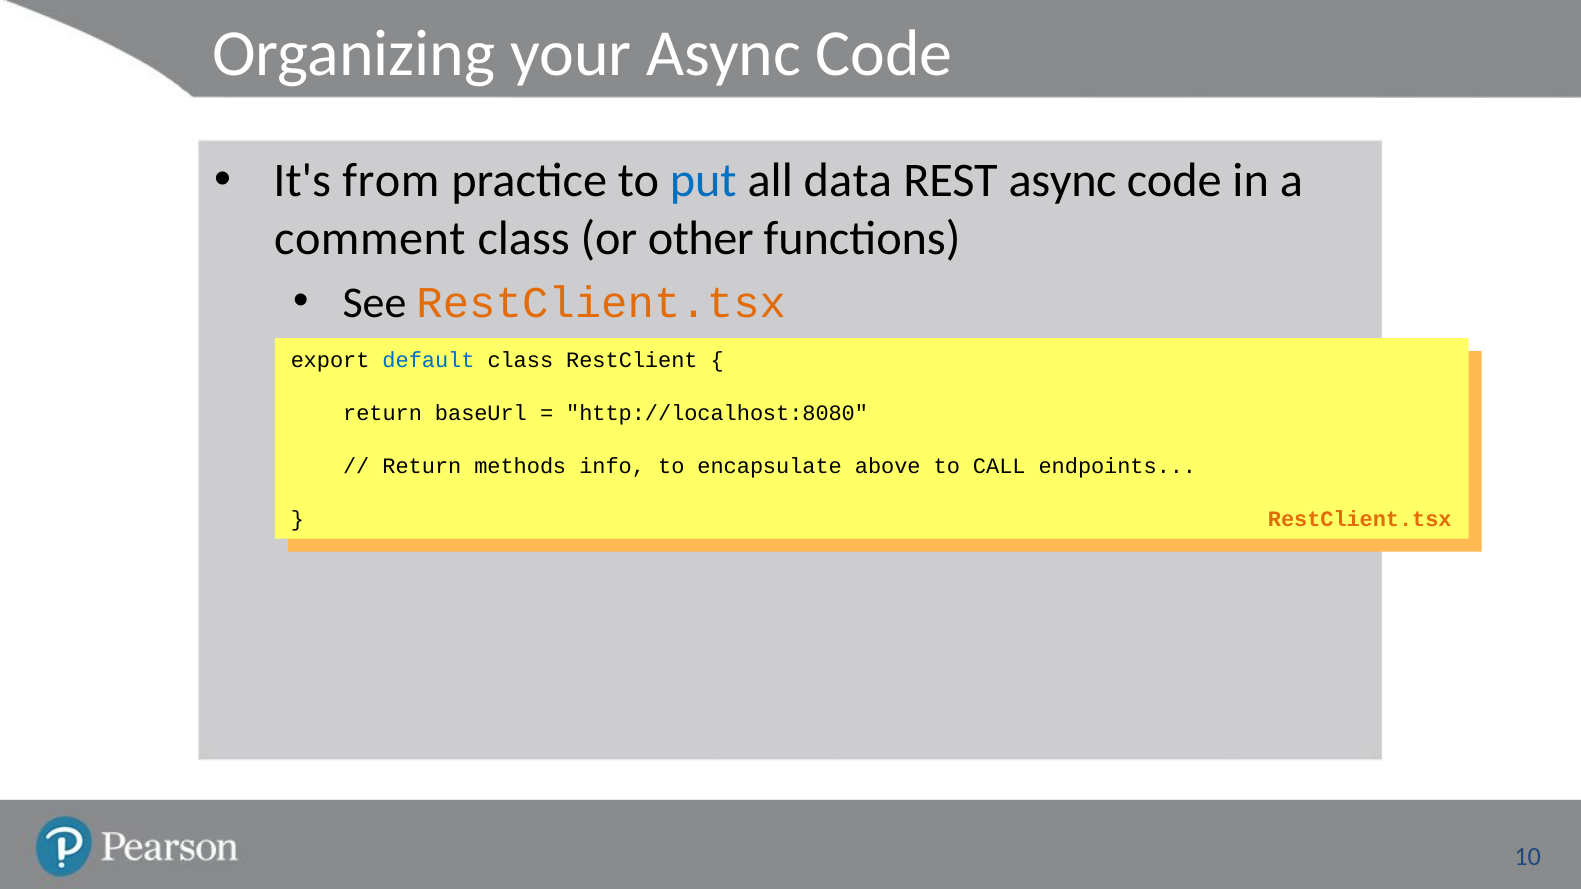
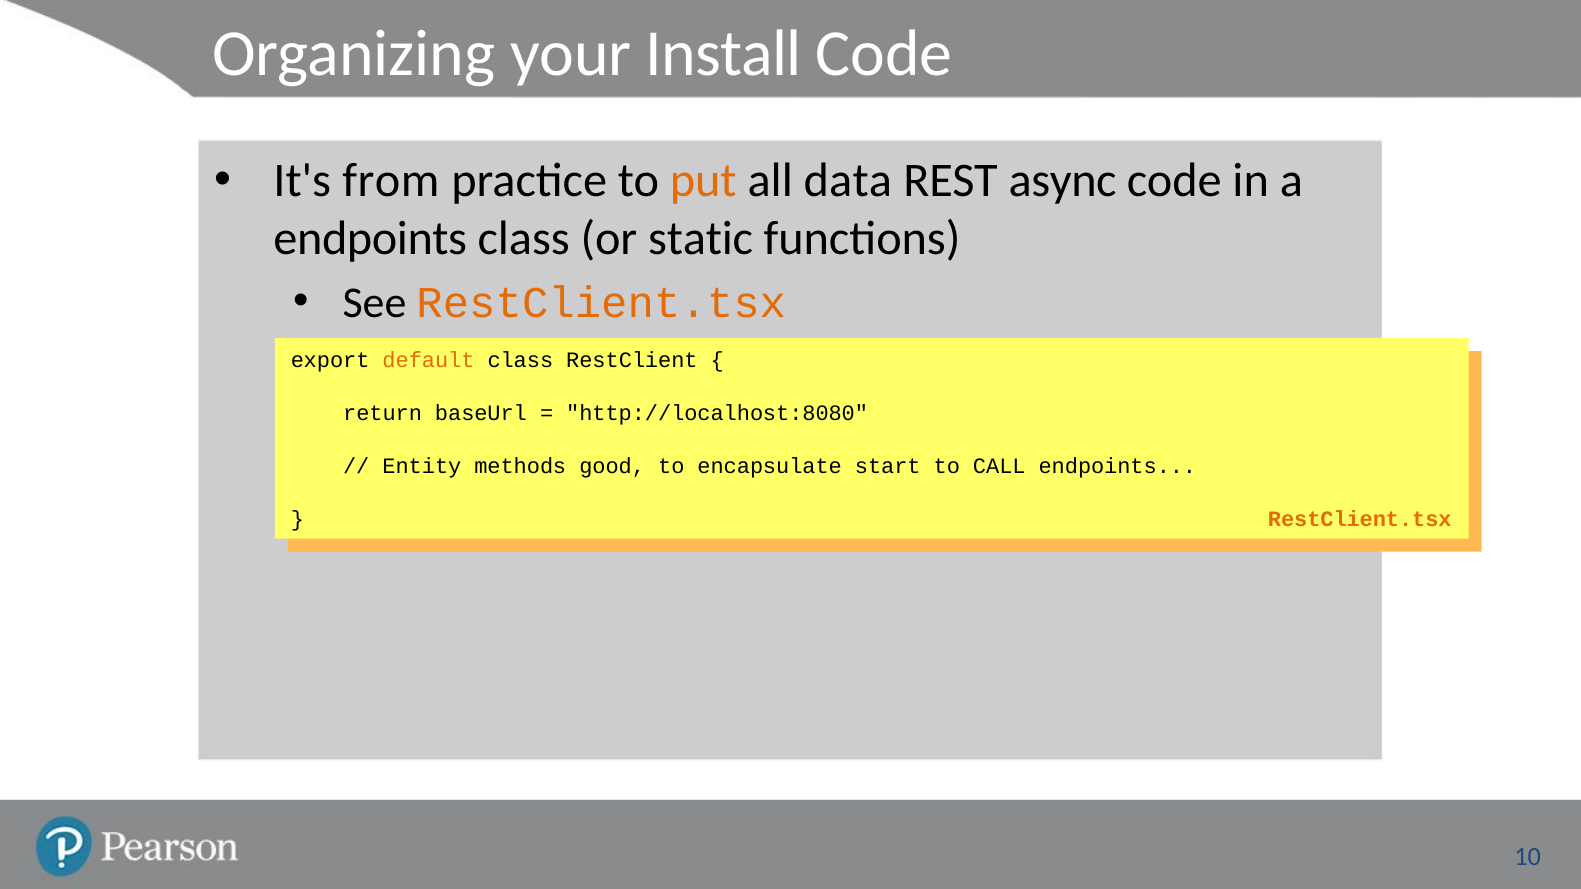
your Async: Async -> Install
put colour: blue -> orange
comment at (370, 239): comment -> endpoints
or other: other -> static
default at (429, 361) colour: blue -> orange
Return at (422, 466): Return -> Entity
info: info -> good
above: above -> start
